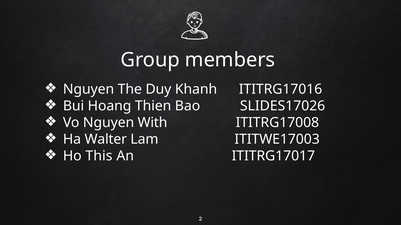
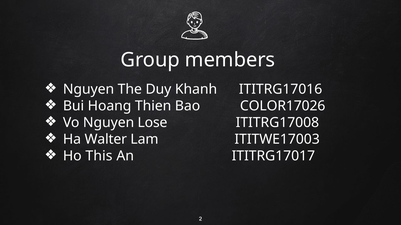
SLIDES17026: SLIDES17026 -> COLOR17026
With: With -> Lose
